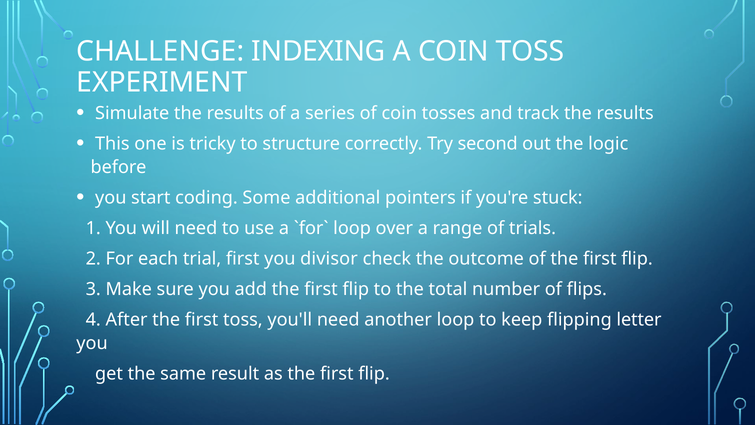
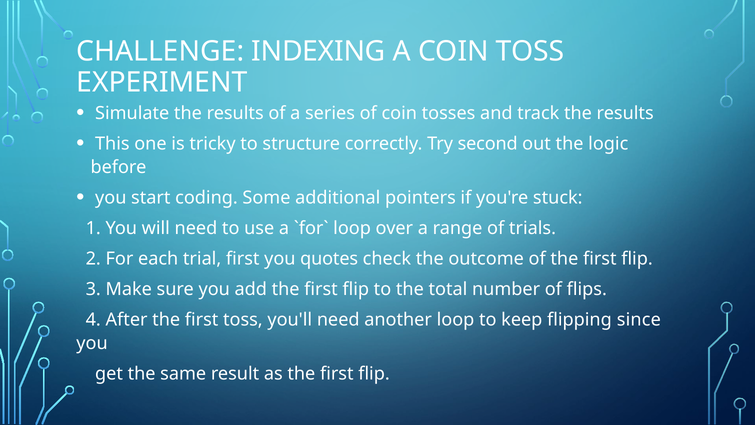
divisor: divisor -> quotes
letter: letter -> since
